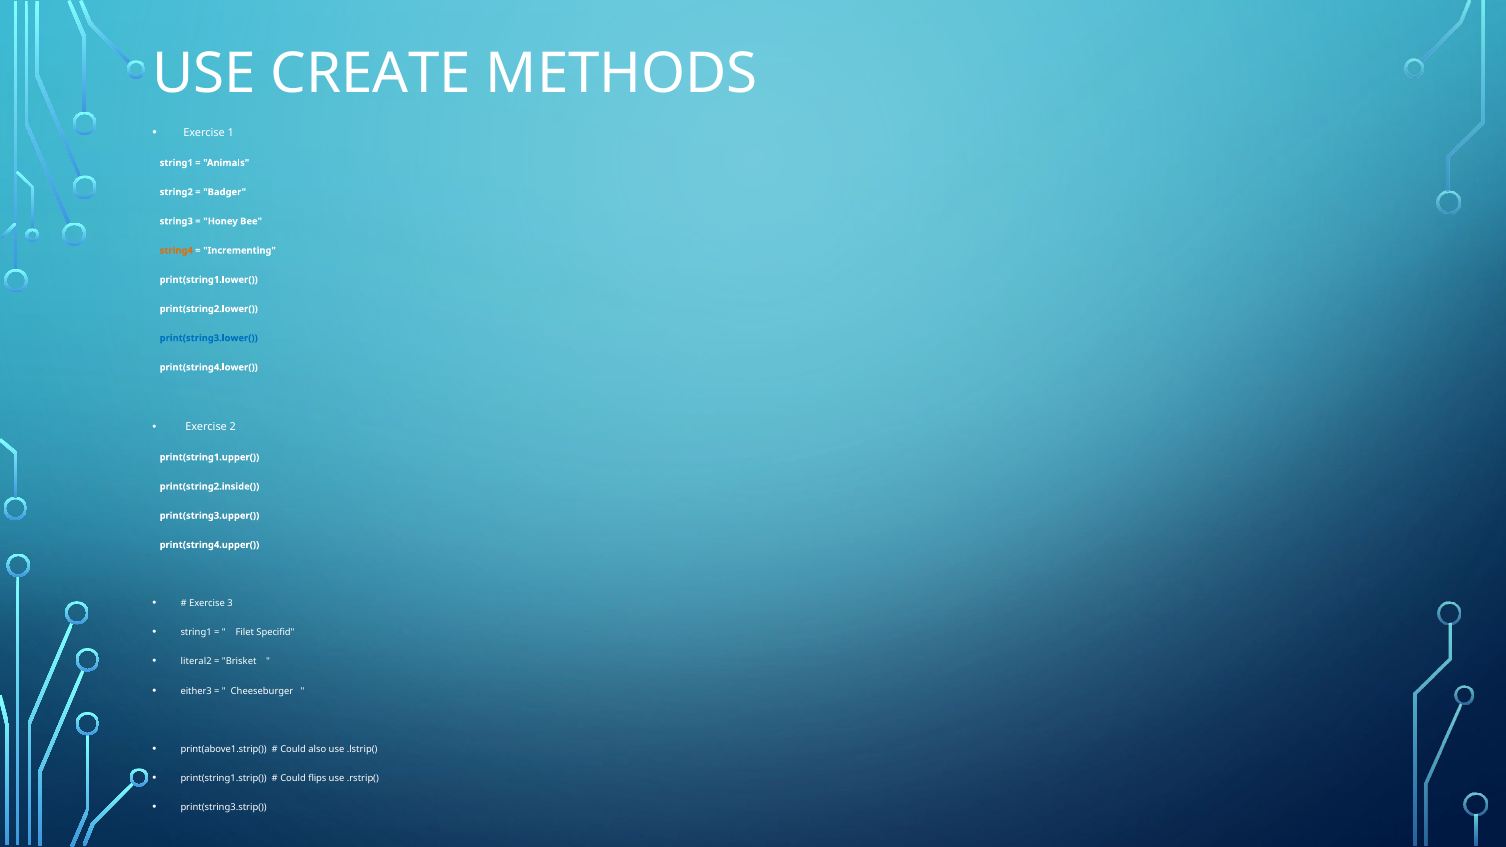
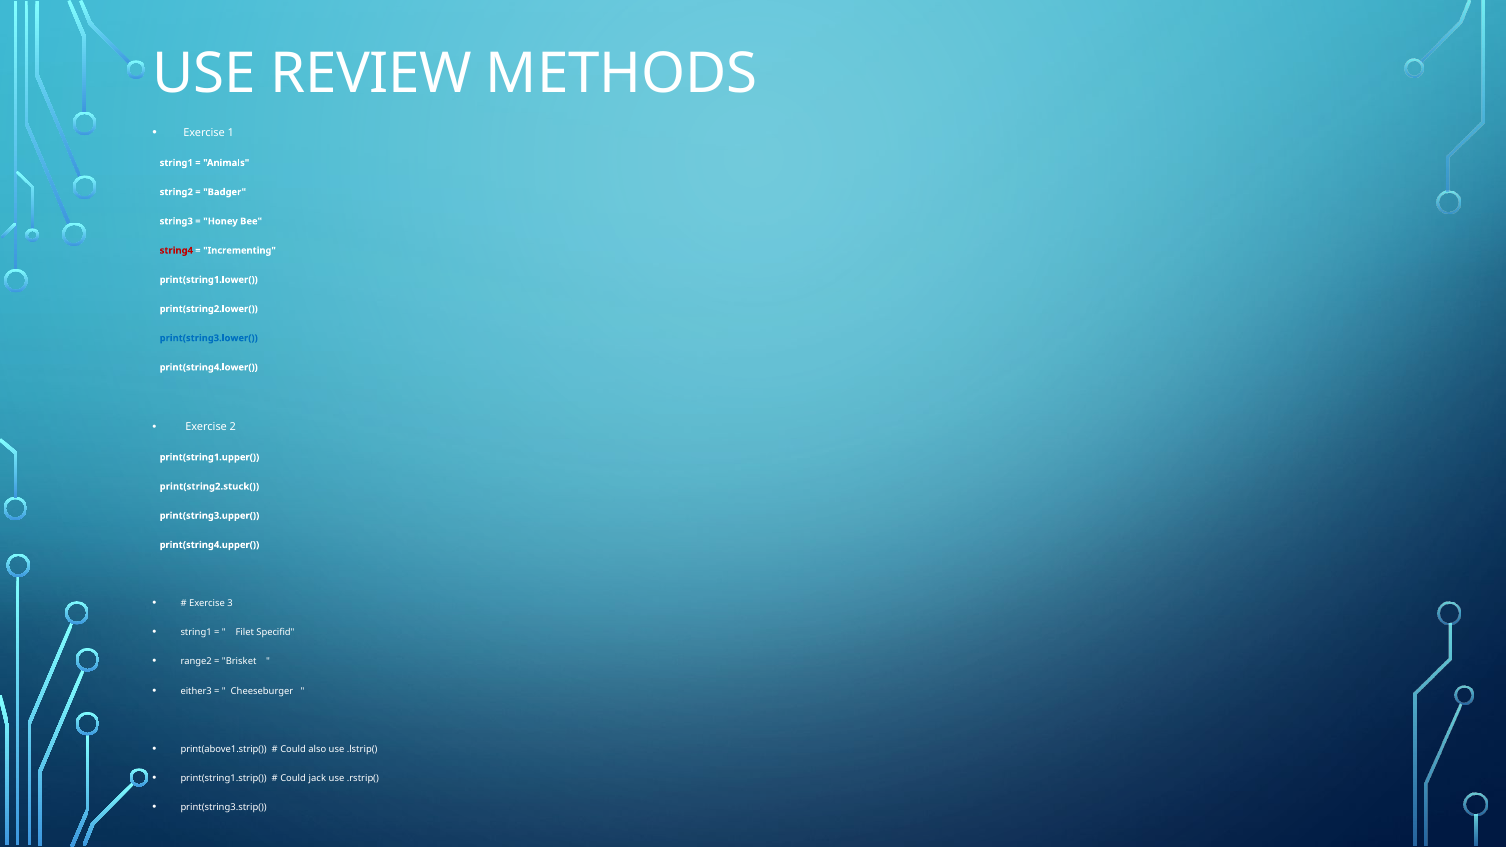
CREATE: CREATE -> REVIEW
string4 colour: orange -> red
print(string2.inside(: print(string2.inside( -> print(string2.stuck(
literal2: literal2 -> range2
flips: flips -> jack
